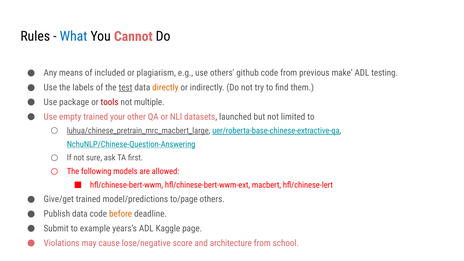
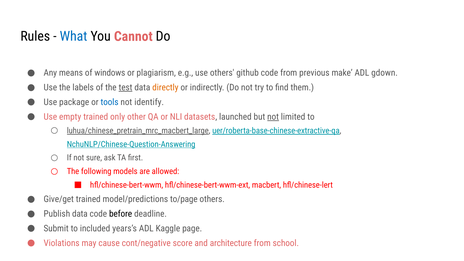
included: included -> windows
testing: testing -> gdown
tools colour: red -> blue
multiple: multiple -> identify
your: your -> only
not at (273, 117) underline: none -> present
before colour: orange -> black
example: example -> included
lose/negative: lose/negative -> cont/negative
